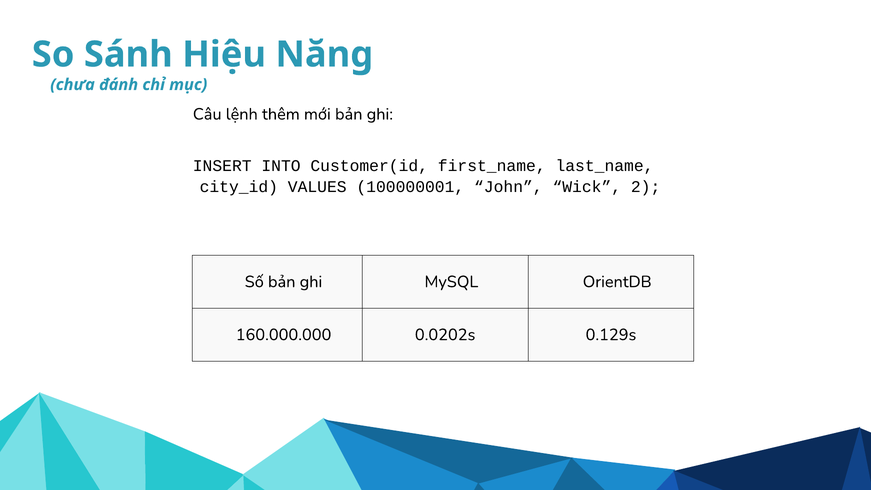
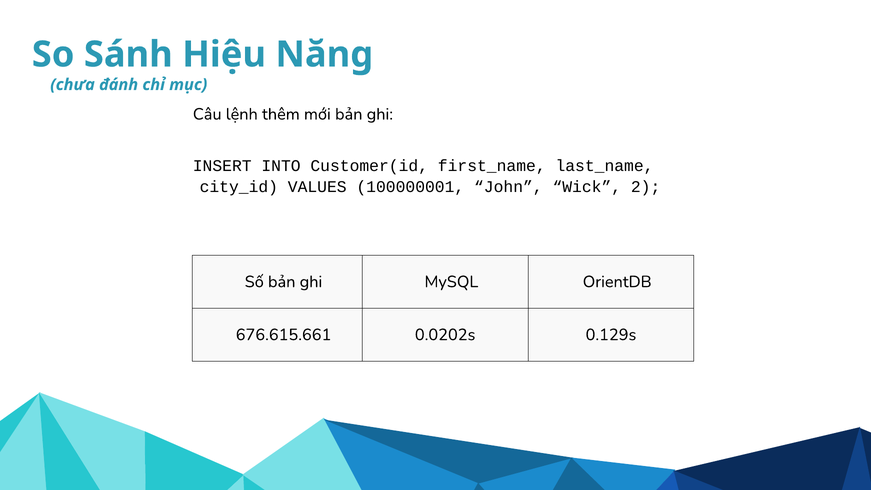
160.000.000: 160.000.000 -> 676.615.661
